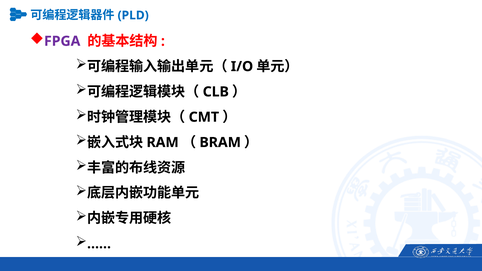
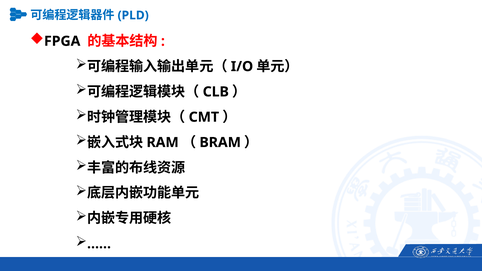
FPGA colour: purple -> black
